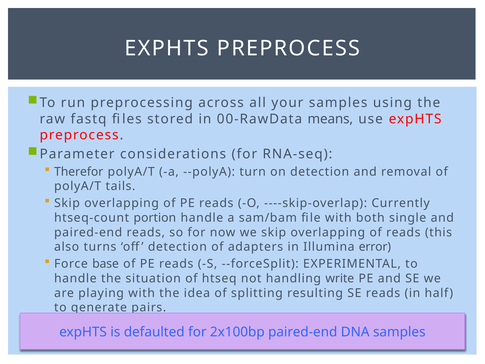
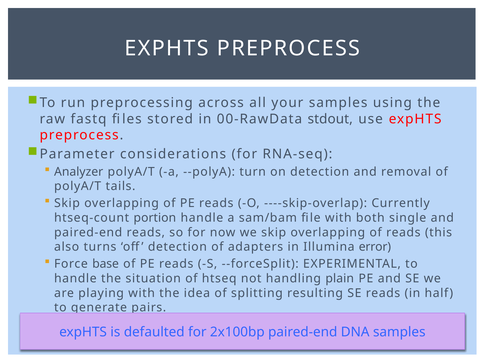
means: means -> stdout
Therefor: Therefor -> Analyzer
write: write -> plain
